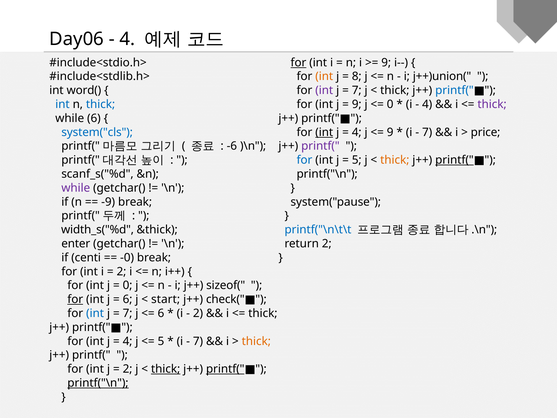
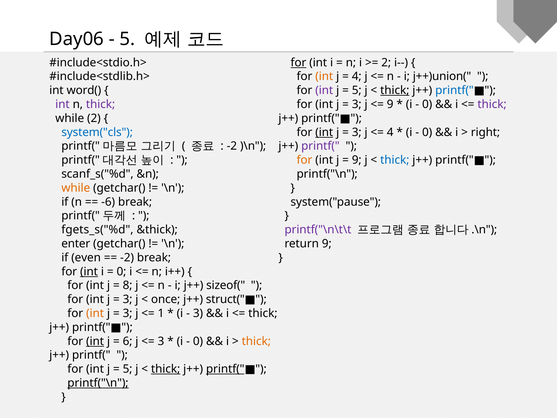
4 at (127, 39): 4 -> 5
9 at (386, 63): 9 -> 2
8 at (357, 76): 8 -> 4
7 at (357, 90): 7 -> 5
thick at (395, 90) underline: none -> present
int at (62, 104) colour: blue -> purple
thick at (101, 104) colour: blue -> purple
9 at (357, 104): 9 -> 3
0 at (390, 104): 0 -> 9
4 at (427, 104): 4 -> 0
while 6: 6 -> 2
4 at (357, 132): 4 -> 3
9 at (390, 132): 9 -> 4
7 at (427, 132): 7 -> 0
price: price -> right
-6 at (232, 146): -6 -> -2
for at (304, 160) colour: blue -> orange
5 at (357, 160): 5 -> 9
thick at (395, 160) colour: orange -> blue
printf( at (454, 160) underline: present -> none
while at (76, 188) colour: purple -> orange
-9: -9 -> -6
width_s("%d: width_s("%d -> fgets_s("%d
printf("\n\t\t colour: blue -> purple
return 2: 2 -> 9
centi: centi -> even
-0 at (127, 257): -0 -> -2
int at (89, 271) underline: none -> present
2 at (121, 271): 2 -> 0
0 at (128, 285): 0 -> 8
for at (75, 299) underline: present -> none
6 at (128, 299): 6 -> 3
start: start -> once
check(: check( -> struct(
int at (95, 313) colour: blue -> orange
7 at (128, 313): 7 -> 3
6 at (161, 313): 6 -> 1
2 at (198, 313): 2 -> 3
int at (95, 341) underline: none -> present
4 at (128, 341): 4 -> 6
5 at (161, 341): 5 -> 3
7 at (198, 341): 7 -> 0
2 at (128, 369): 2 -> 5
